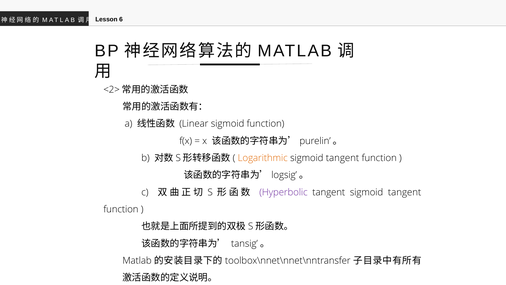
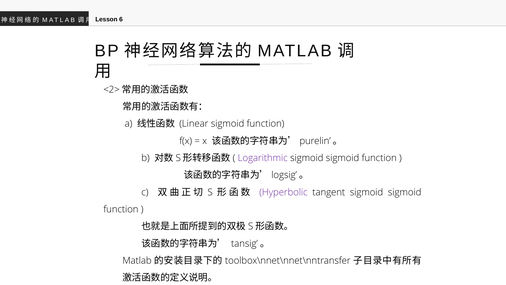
Logarithmic colour: orange -> purple
tangent at (342, 158): tangent -> sigmoid
tangent sigmoid tangent: tangent -> sigmoid
